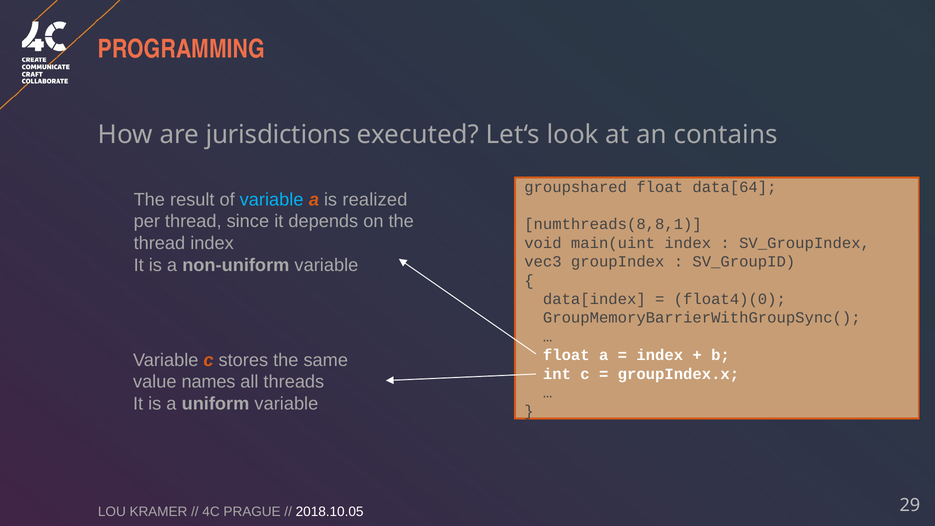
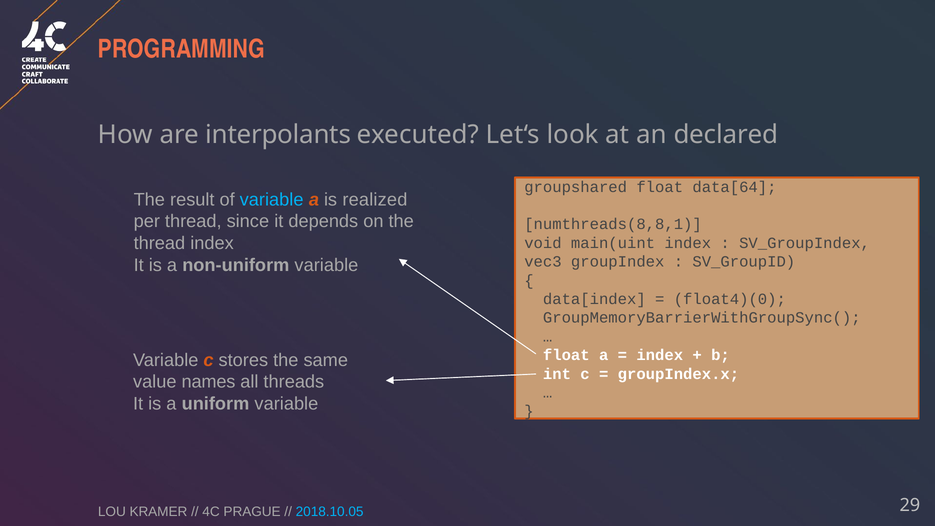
jurisdictions: jurisdictions -> interpolants
contains: contains -> declared
2018.10.05 colour: white -> light blue
